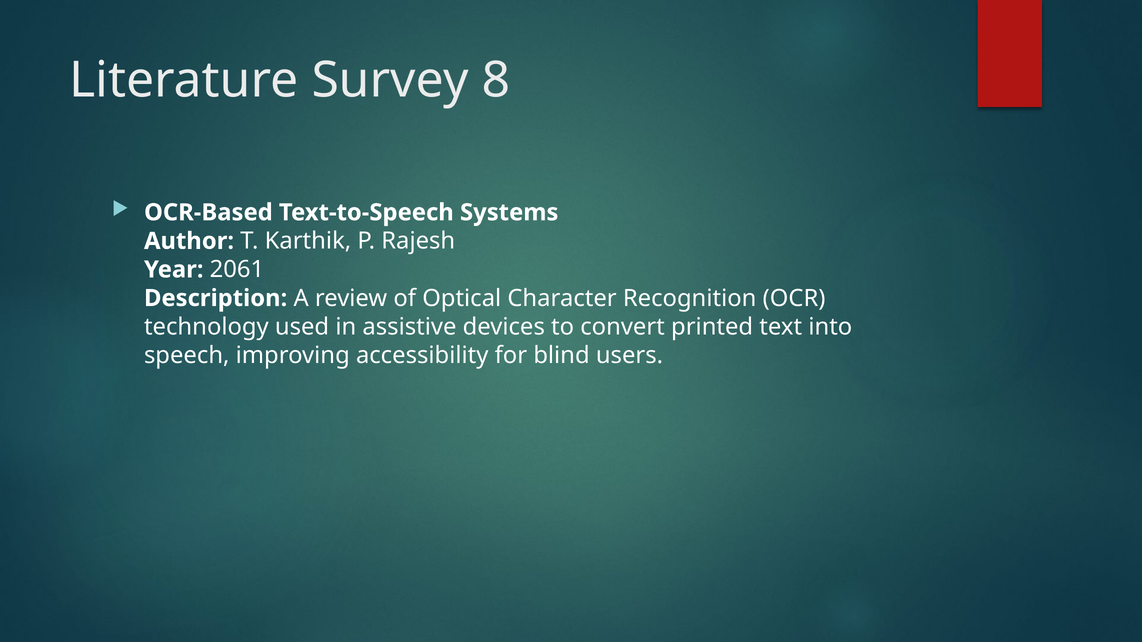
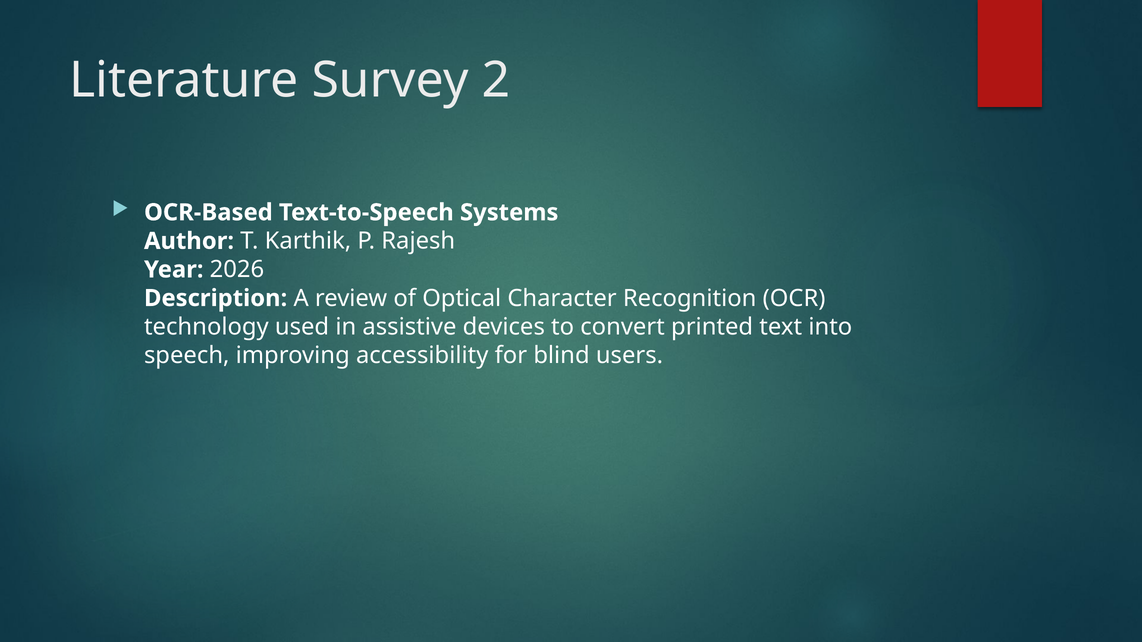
8: 8 -> 2
2061: 2061 -> 2026
